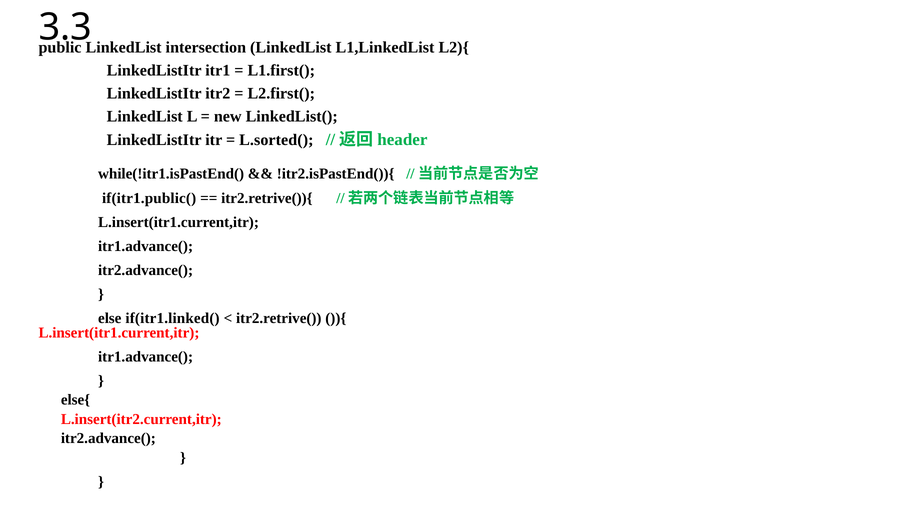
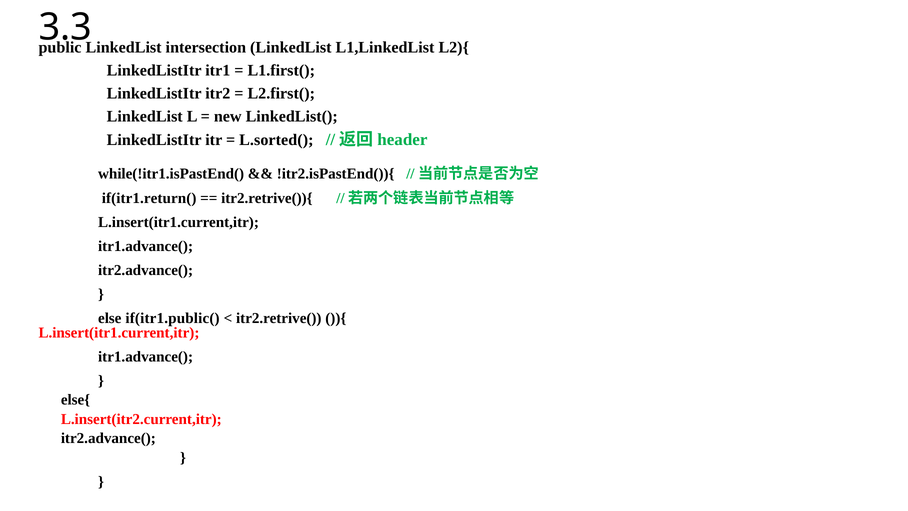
if(itr1.public(: if(itr1.public( -> if(itr1.return(
if(itr1.linked(: if(itr1.linked( -> if(itr1.public(
